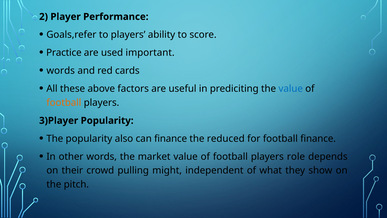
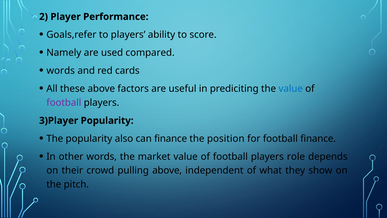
Practice: Practice -> Namely
important: important -> compared
football at (64, 102) colour: orange -> purple
reduced: reduced -> position
pulling might: might -> above
